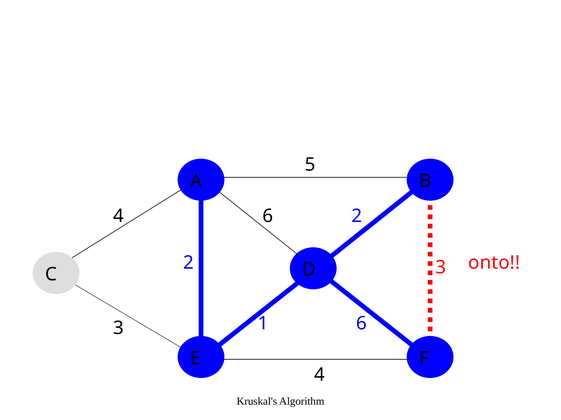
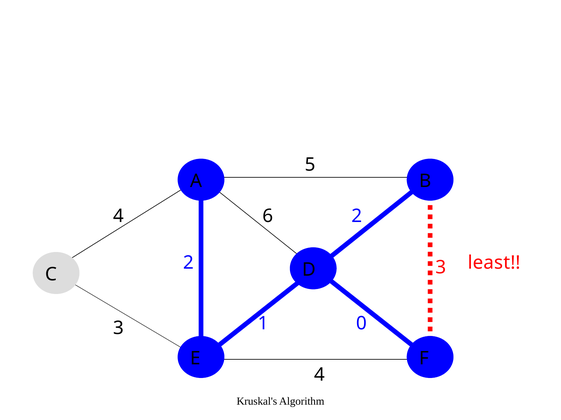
onto: onto -> least
1 6: 6 -> 0
